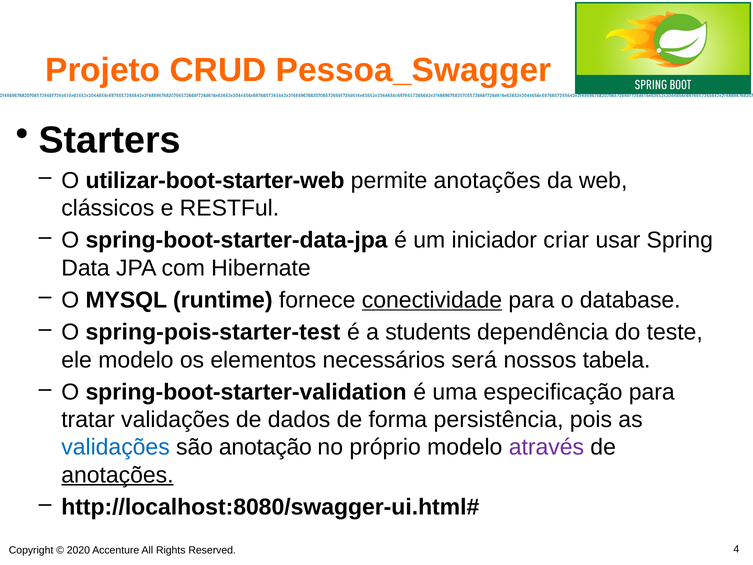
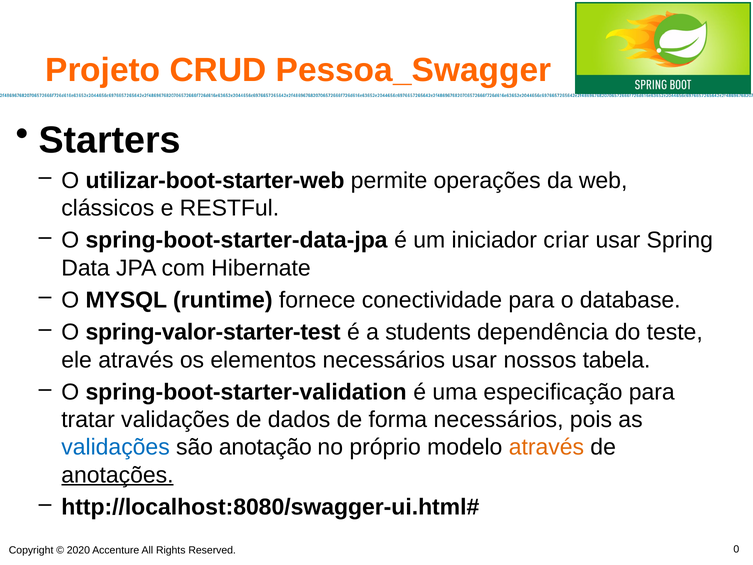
permite anotações: anotações -> operações
conectividade underline: present -> none
spring-pois-starter-test: spring-pois-starter-test -> spring-valor-starter-test
ele modelo: modelo -> através
necessários será: será -> usar
forma persistência: persistência -> necessários
através at (546, 447) colour: purple -> orange
4: 4 -> 0
